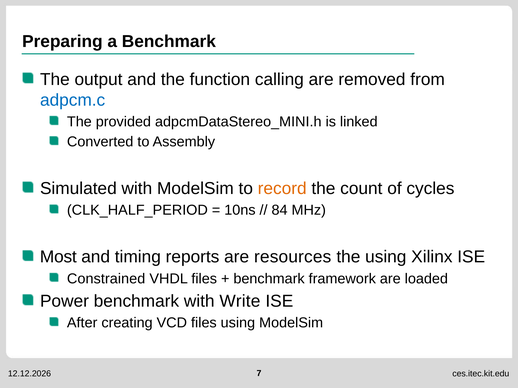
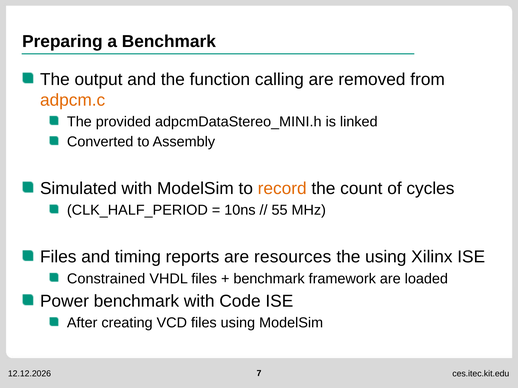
adpcm.c colour: blue -> orange
84: 84 -> 55
Most at (58, 257): Most -> Files
Write: Write -> Code
